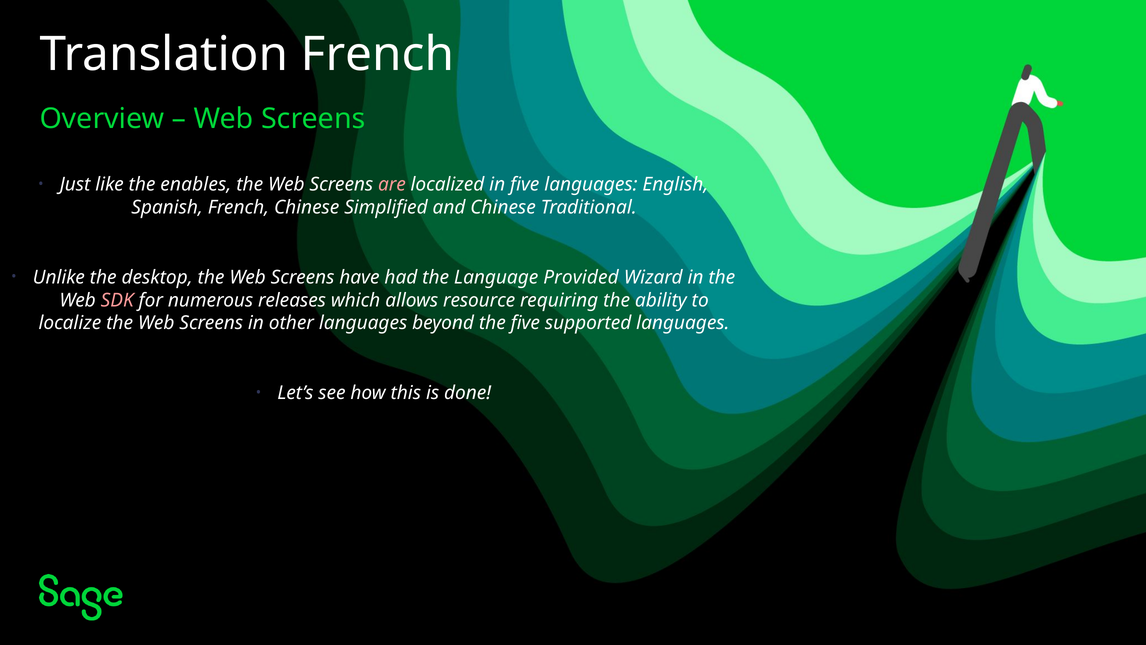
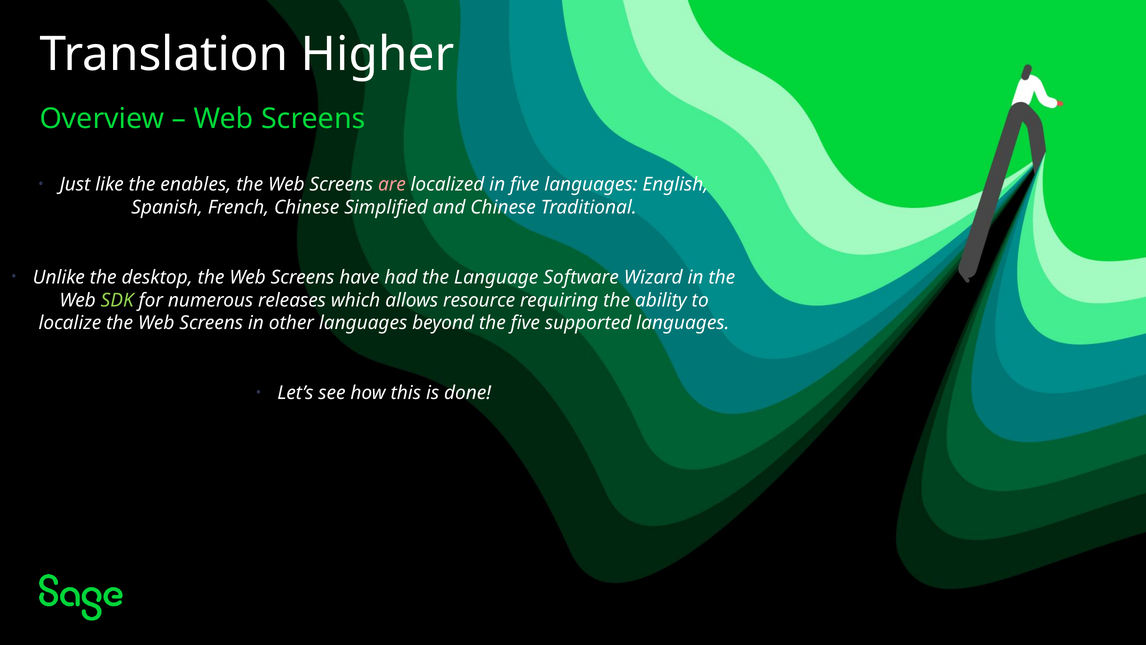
Translation French: French -> Higher
Provided: Provided -> Software
SDK colour: pink -> light green
